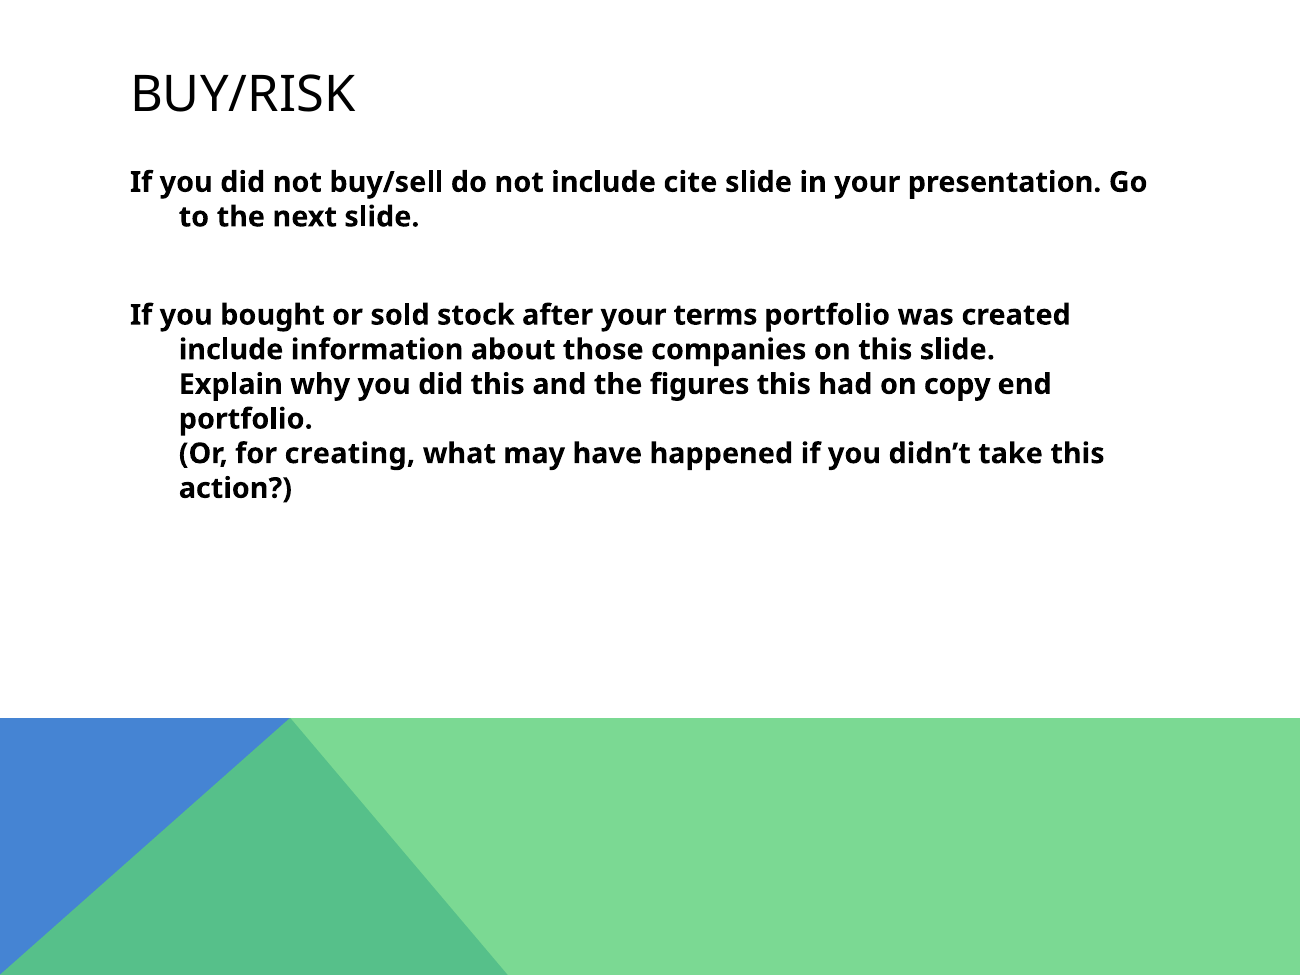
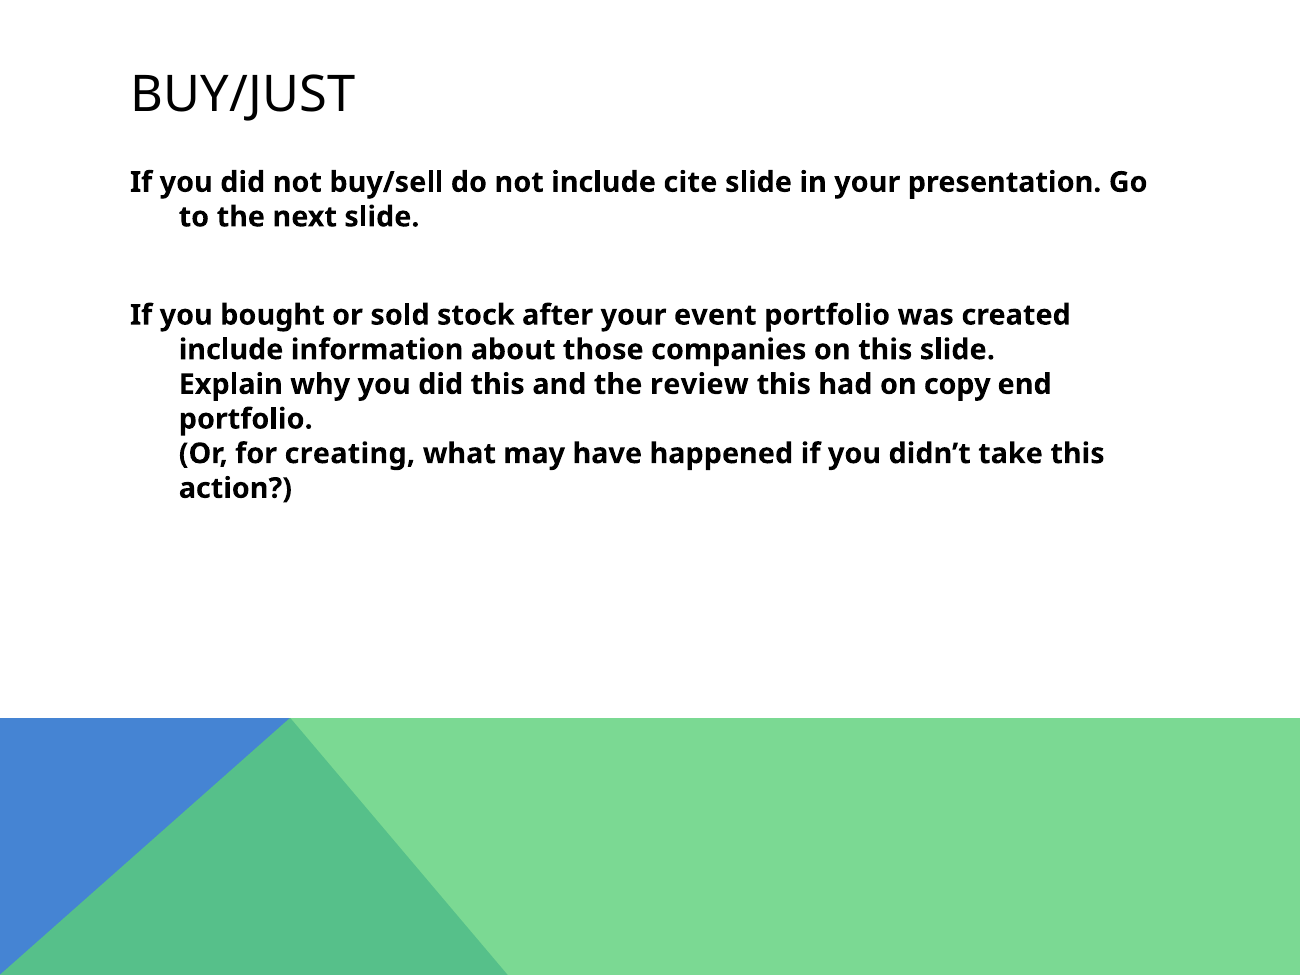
BUY/RISK: BUY/RISK -> BUY/JUST
terms: terms -> event
figures: figures -> review
